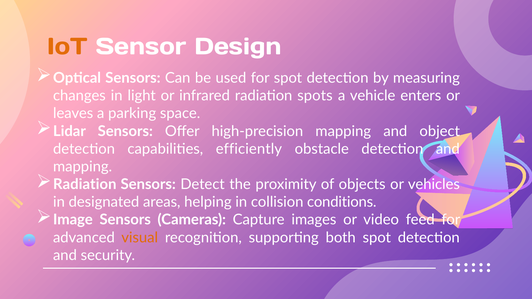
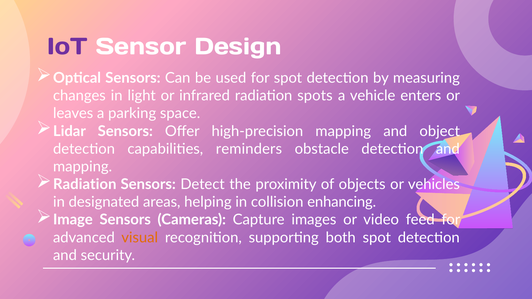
IoT colour: orange -> purple
efficiently: efficiently -> reminders
conditions: conditions -> enhancing
